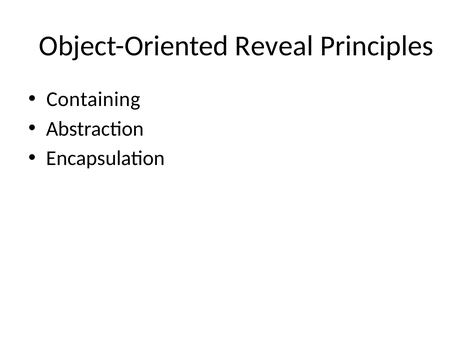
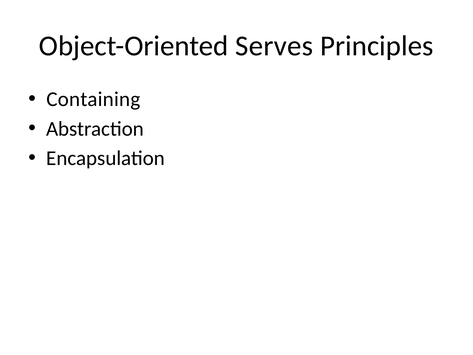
Reveal: Reveal -> Serves
